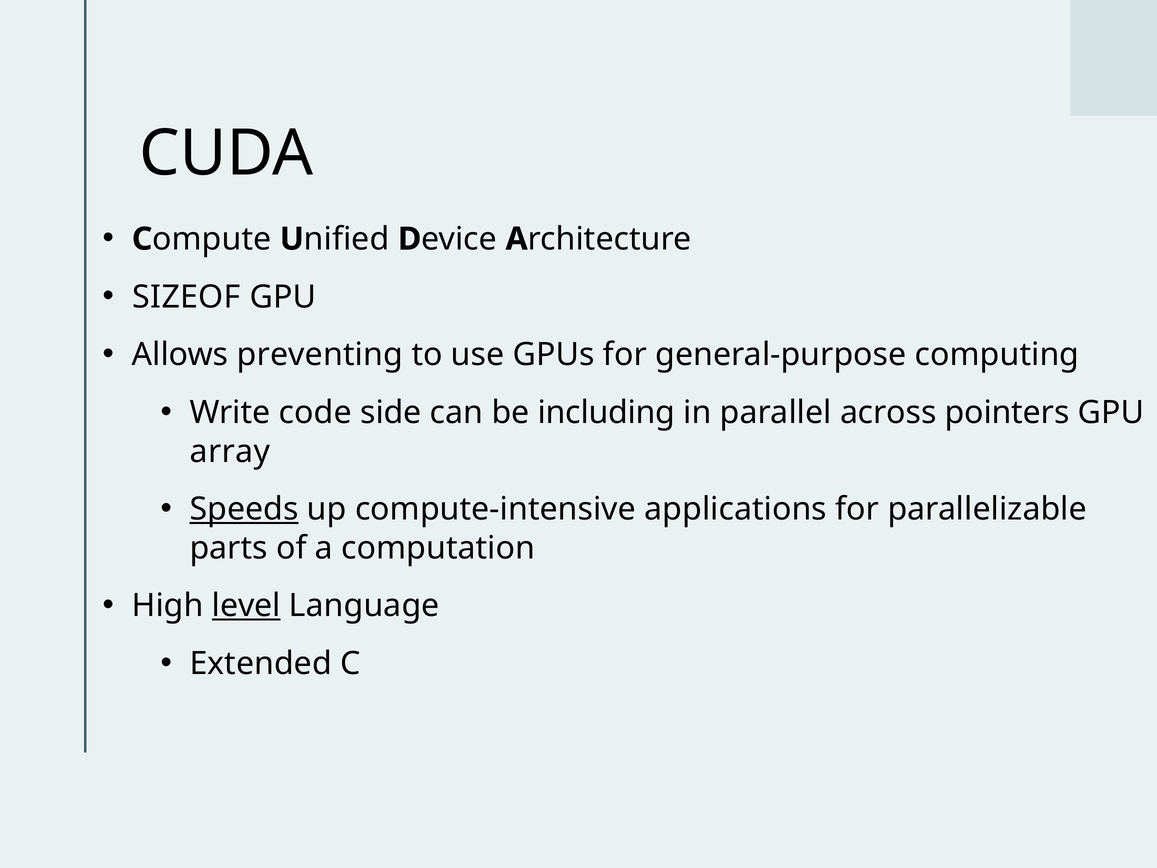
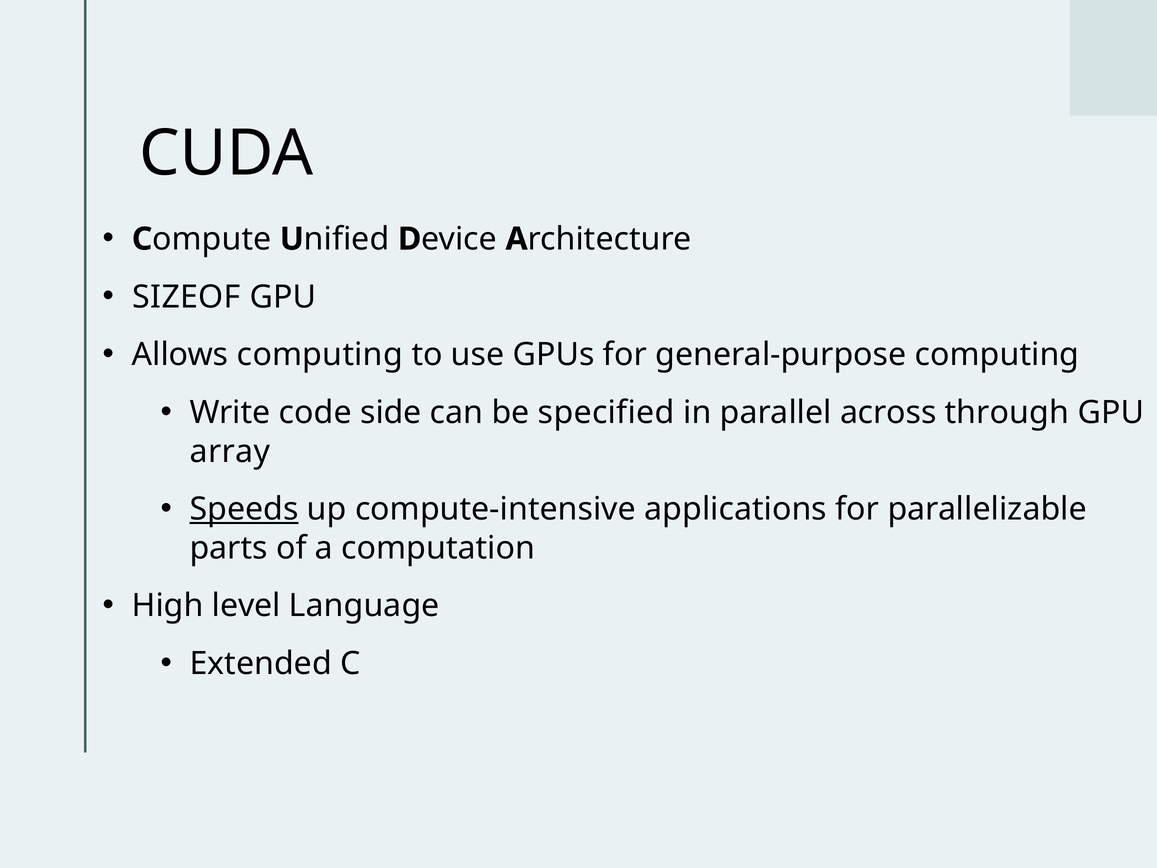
Allows preventing: preventing -> computing
including: including -> specified
pointers: pointers -> through
level underline: present -> none
